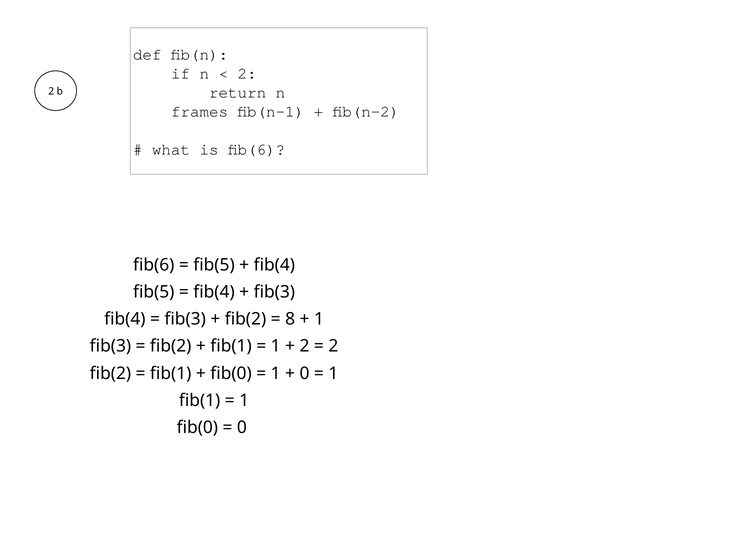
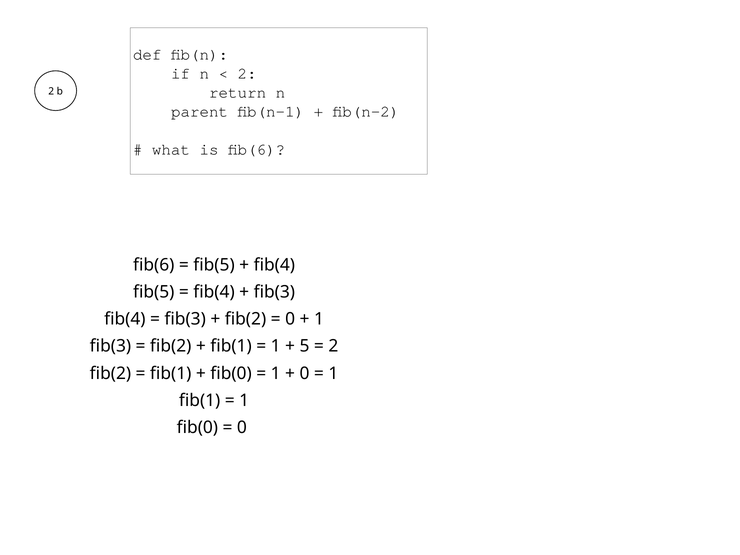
frames: frames -> parent
8 at (290, 319): 8 -> 0
2 at (305, 346): 2 -> 5
